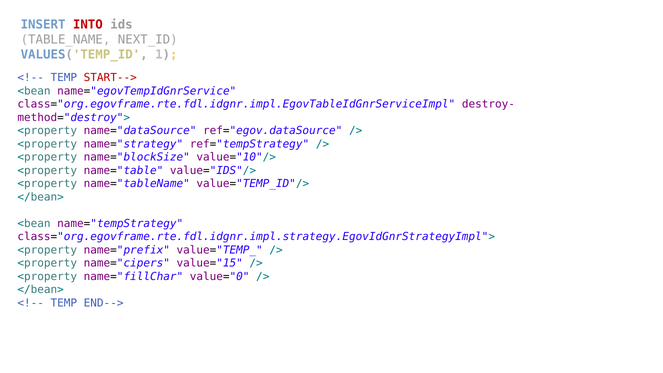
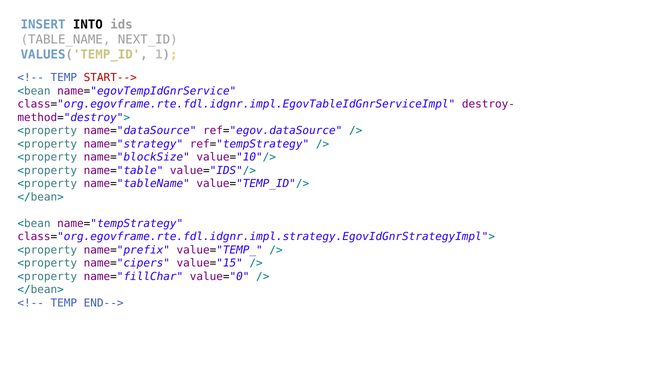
INTO colour: red -> black
